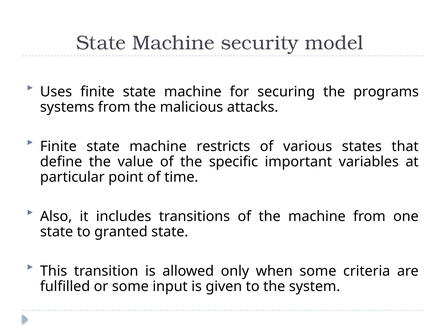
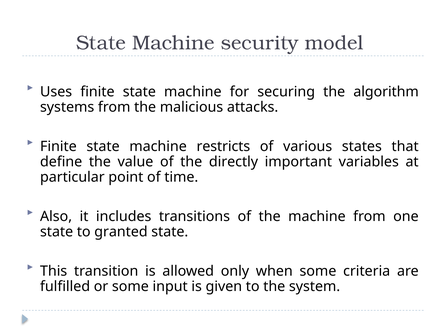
programs: programs -> algorithm
specific: specific -> directly
